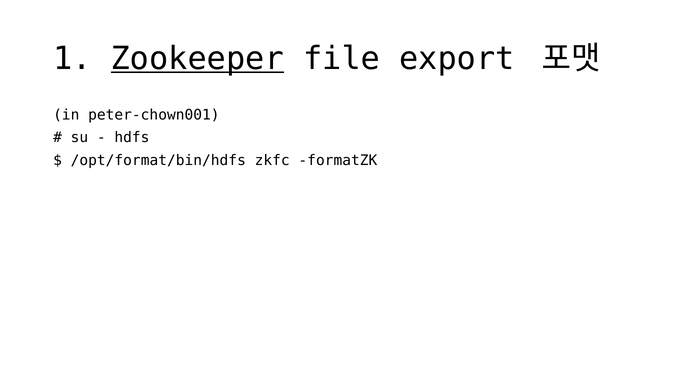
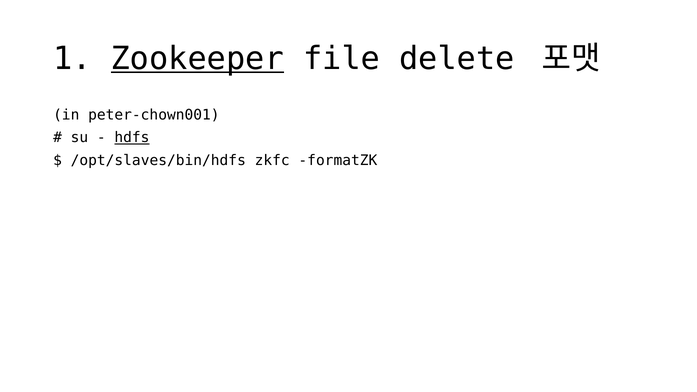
export: export -> delete
hdfs underline: none -> present
/opt/format/bin/hdfs: /opt/format/bin/hdfs -> /opt/slaves/bin/hdfs
